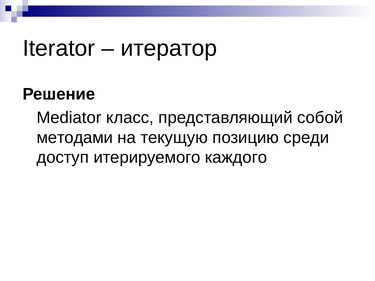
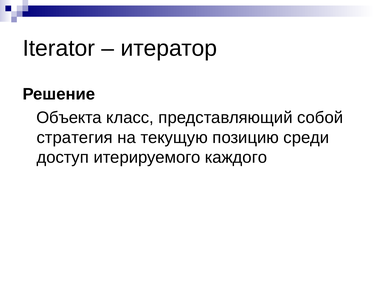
Mediator: Mediator -> Объекта
методами: методами -> стратегия
